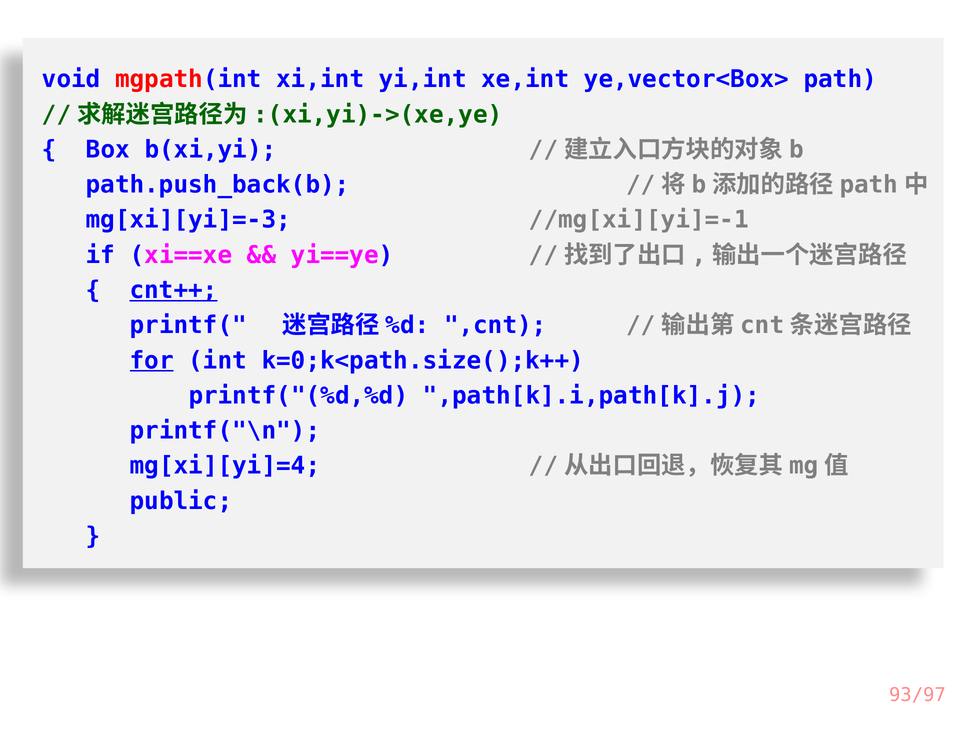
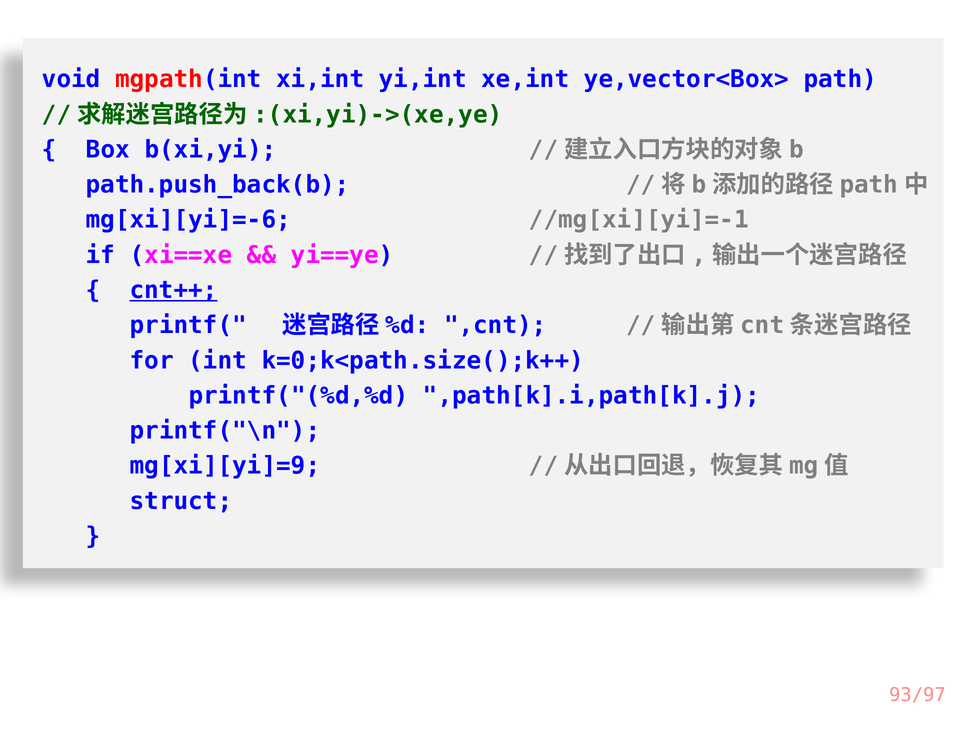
mg[xi][yi]=-3: mg[xi][yi]=-3 -> mg[xi][yi]=-6
for underline: present -> none
mg[xi][yi]=4: mg[xi][yi]=4 -> mg[xi][yi]=9
public: public -> struct
